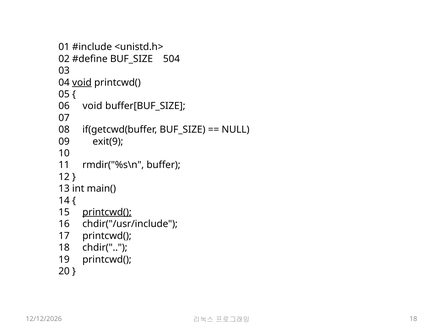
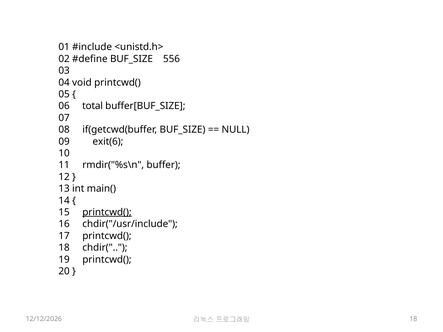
504: 504 -> 556
void at (82, 83) underline: present -> none
06 void: void -> total
exit(9: exit(9 -> exit(6
